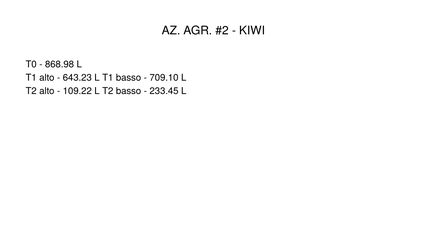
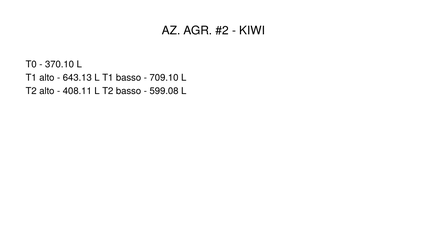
868.98: 868.98 -> 370.10
643.23: 643.23 -> 643.13
109.22: 109.22 -> 408.11
233.45: 233.45 -> 599.08
